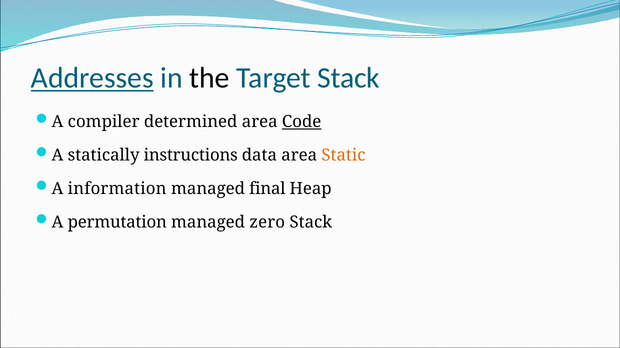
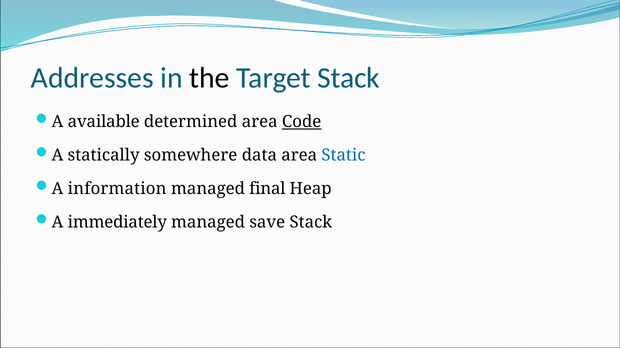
Addresses underline: present -> none
compiler: compiler -> available
instructions: instructions -> somewhere
Static colour: orange -> blue
permutation: permutation -> immediately
zero: zero -> save
